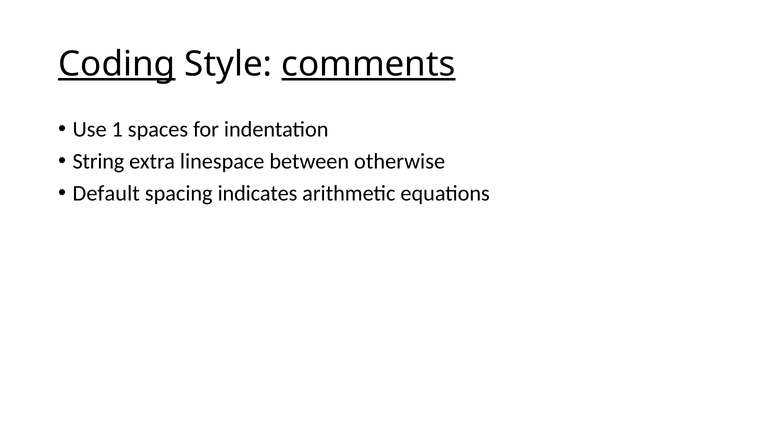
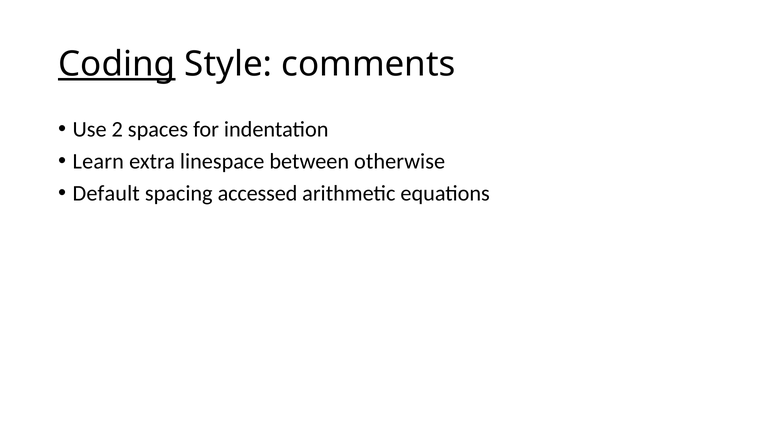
comments underline: present -> none
1: 1 -> 2
String: String -> Learn
indicates: indicates -> accessed
